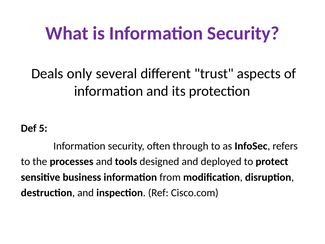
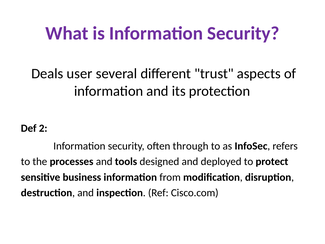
only: only -> user
5: 5 -> 2
